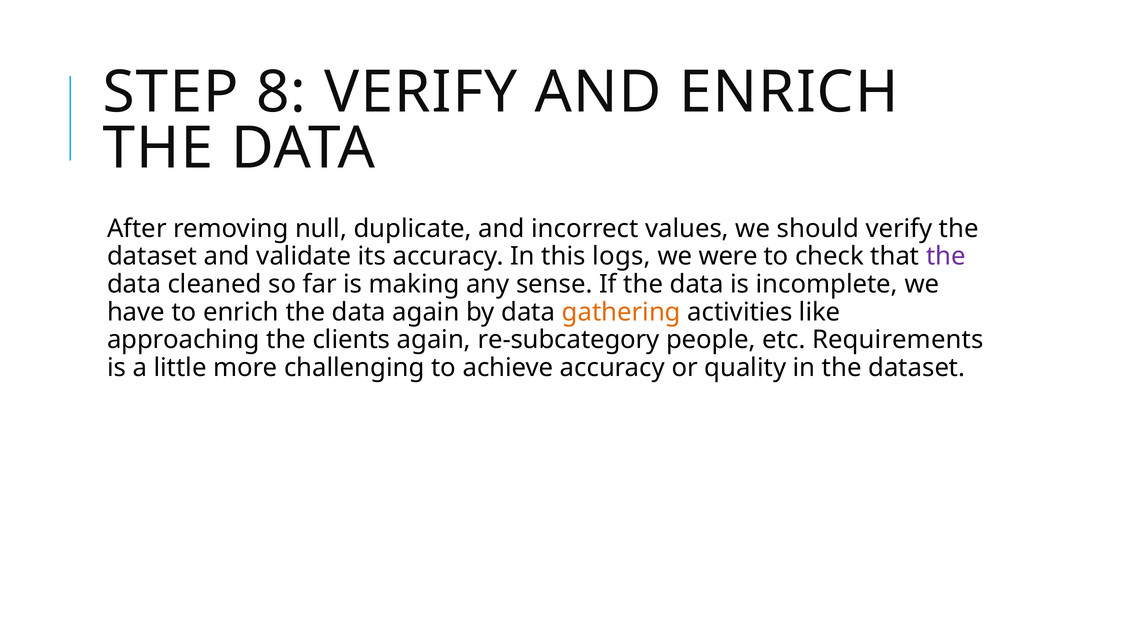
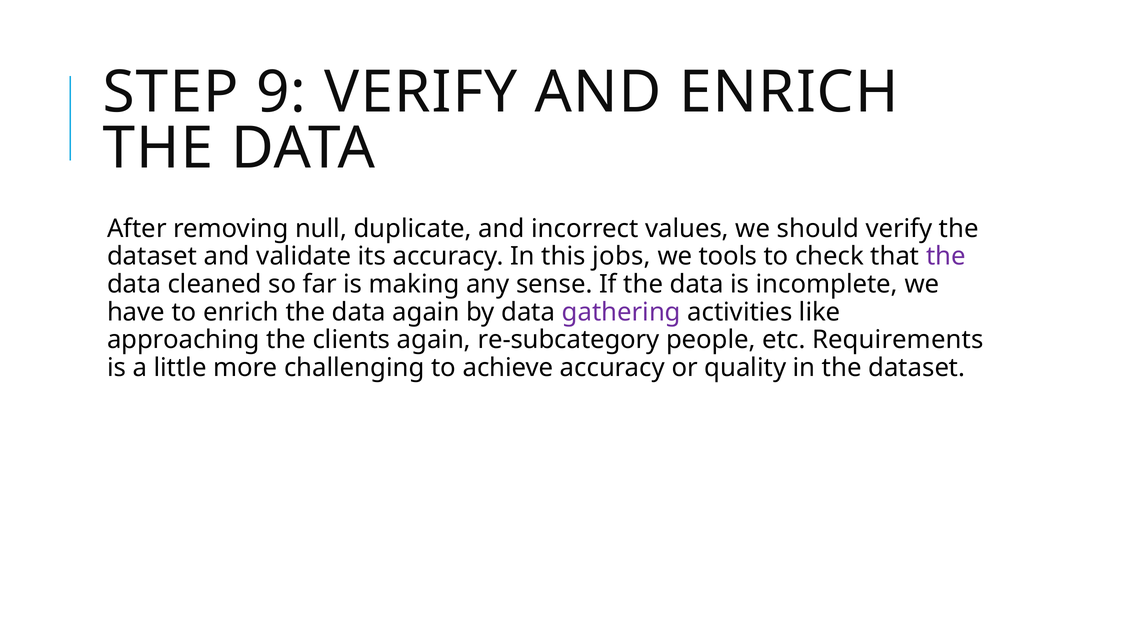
8: 8 -> 9
logs: logs -> jobs
were: were -> tools
gathering colour: orange -> purple
